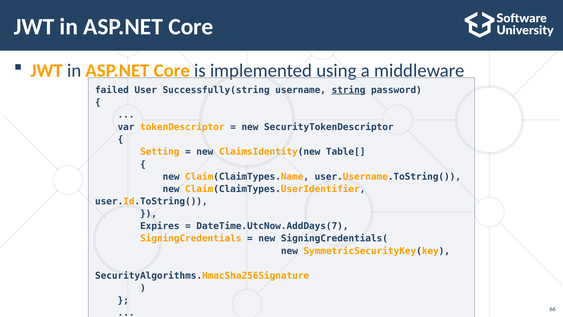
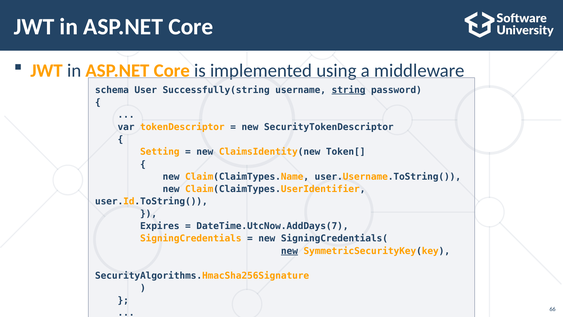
failed: failed -> schema
Table[: Table[ -> Token[
new at (289, 251) underline: none -> present
